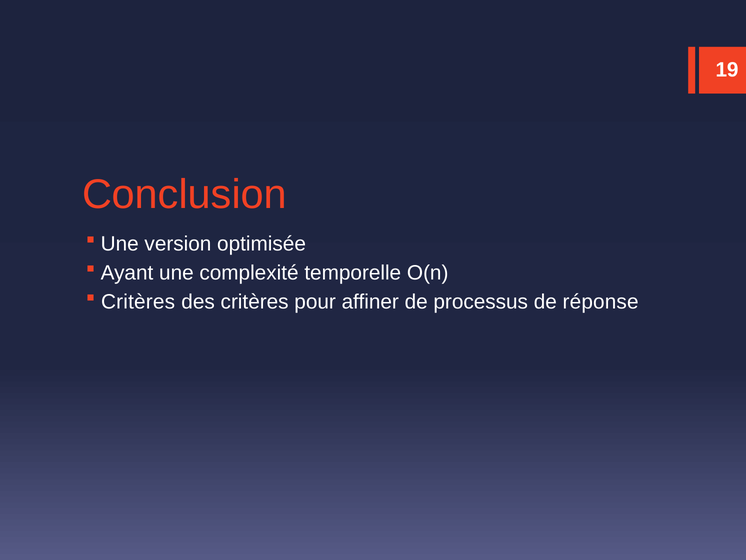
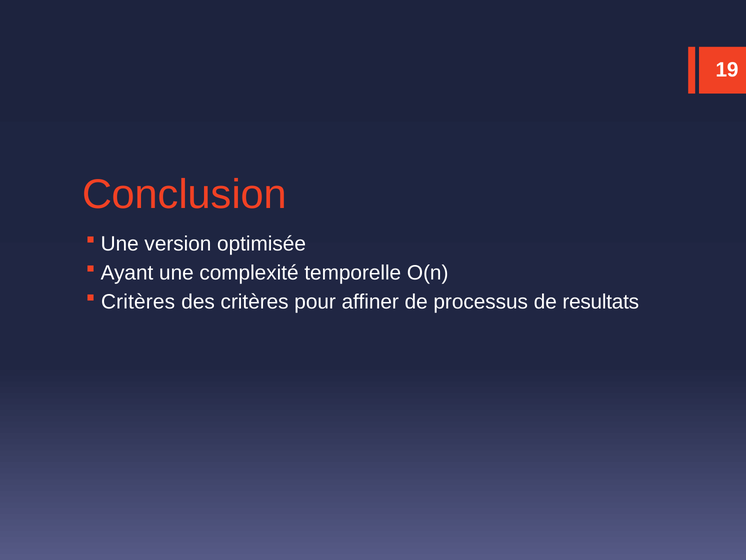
réponse: réponse -> resultats
